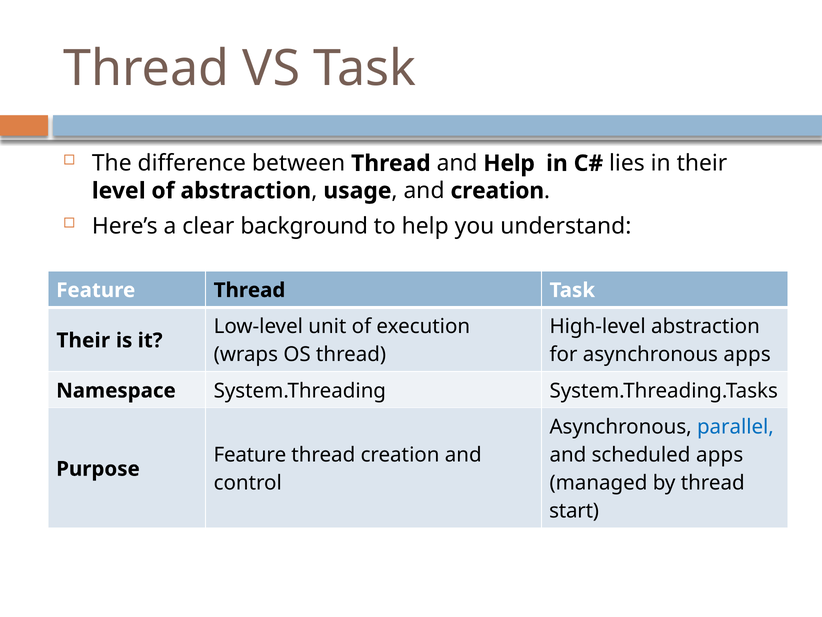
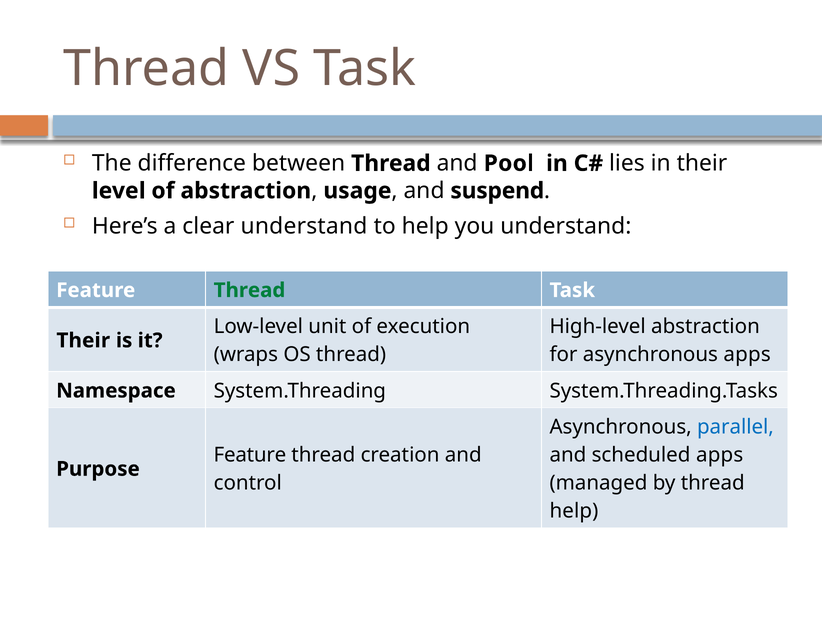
and Help: Help -> Pool
and creation: creation -> suspend
clear background: background -> understand
Thread at (249, 290) colour: black -> green
start at (574, 511): start -> help
